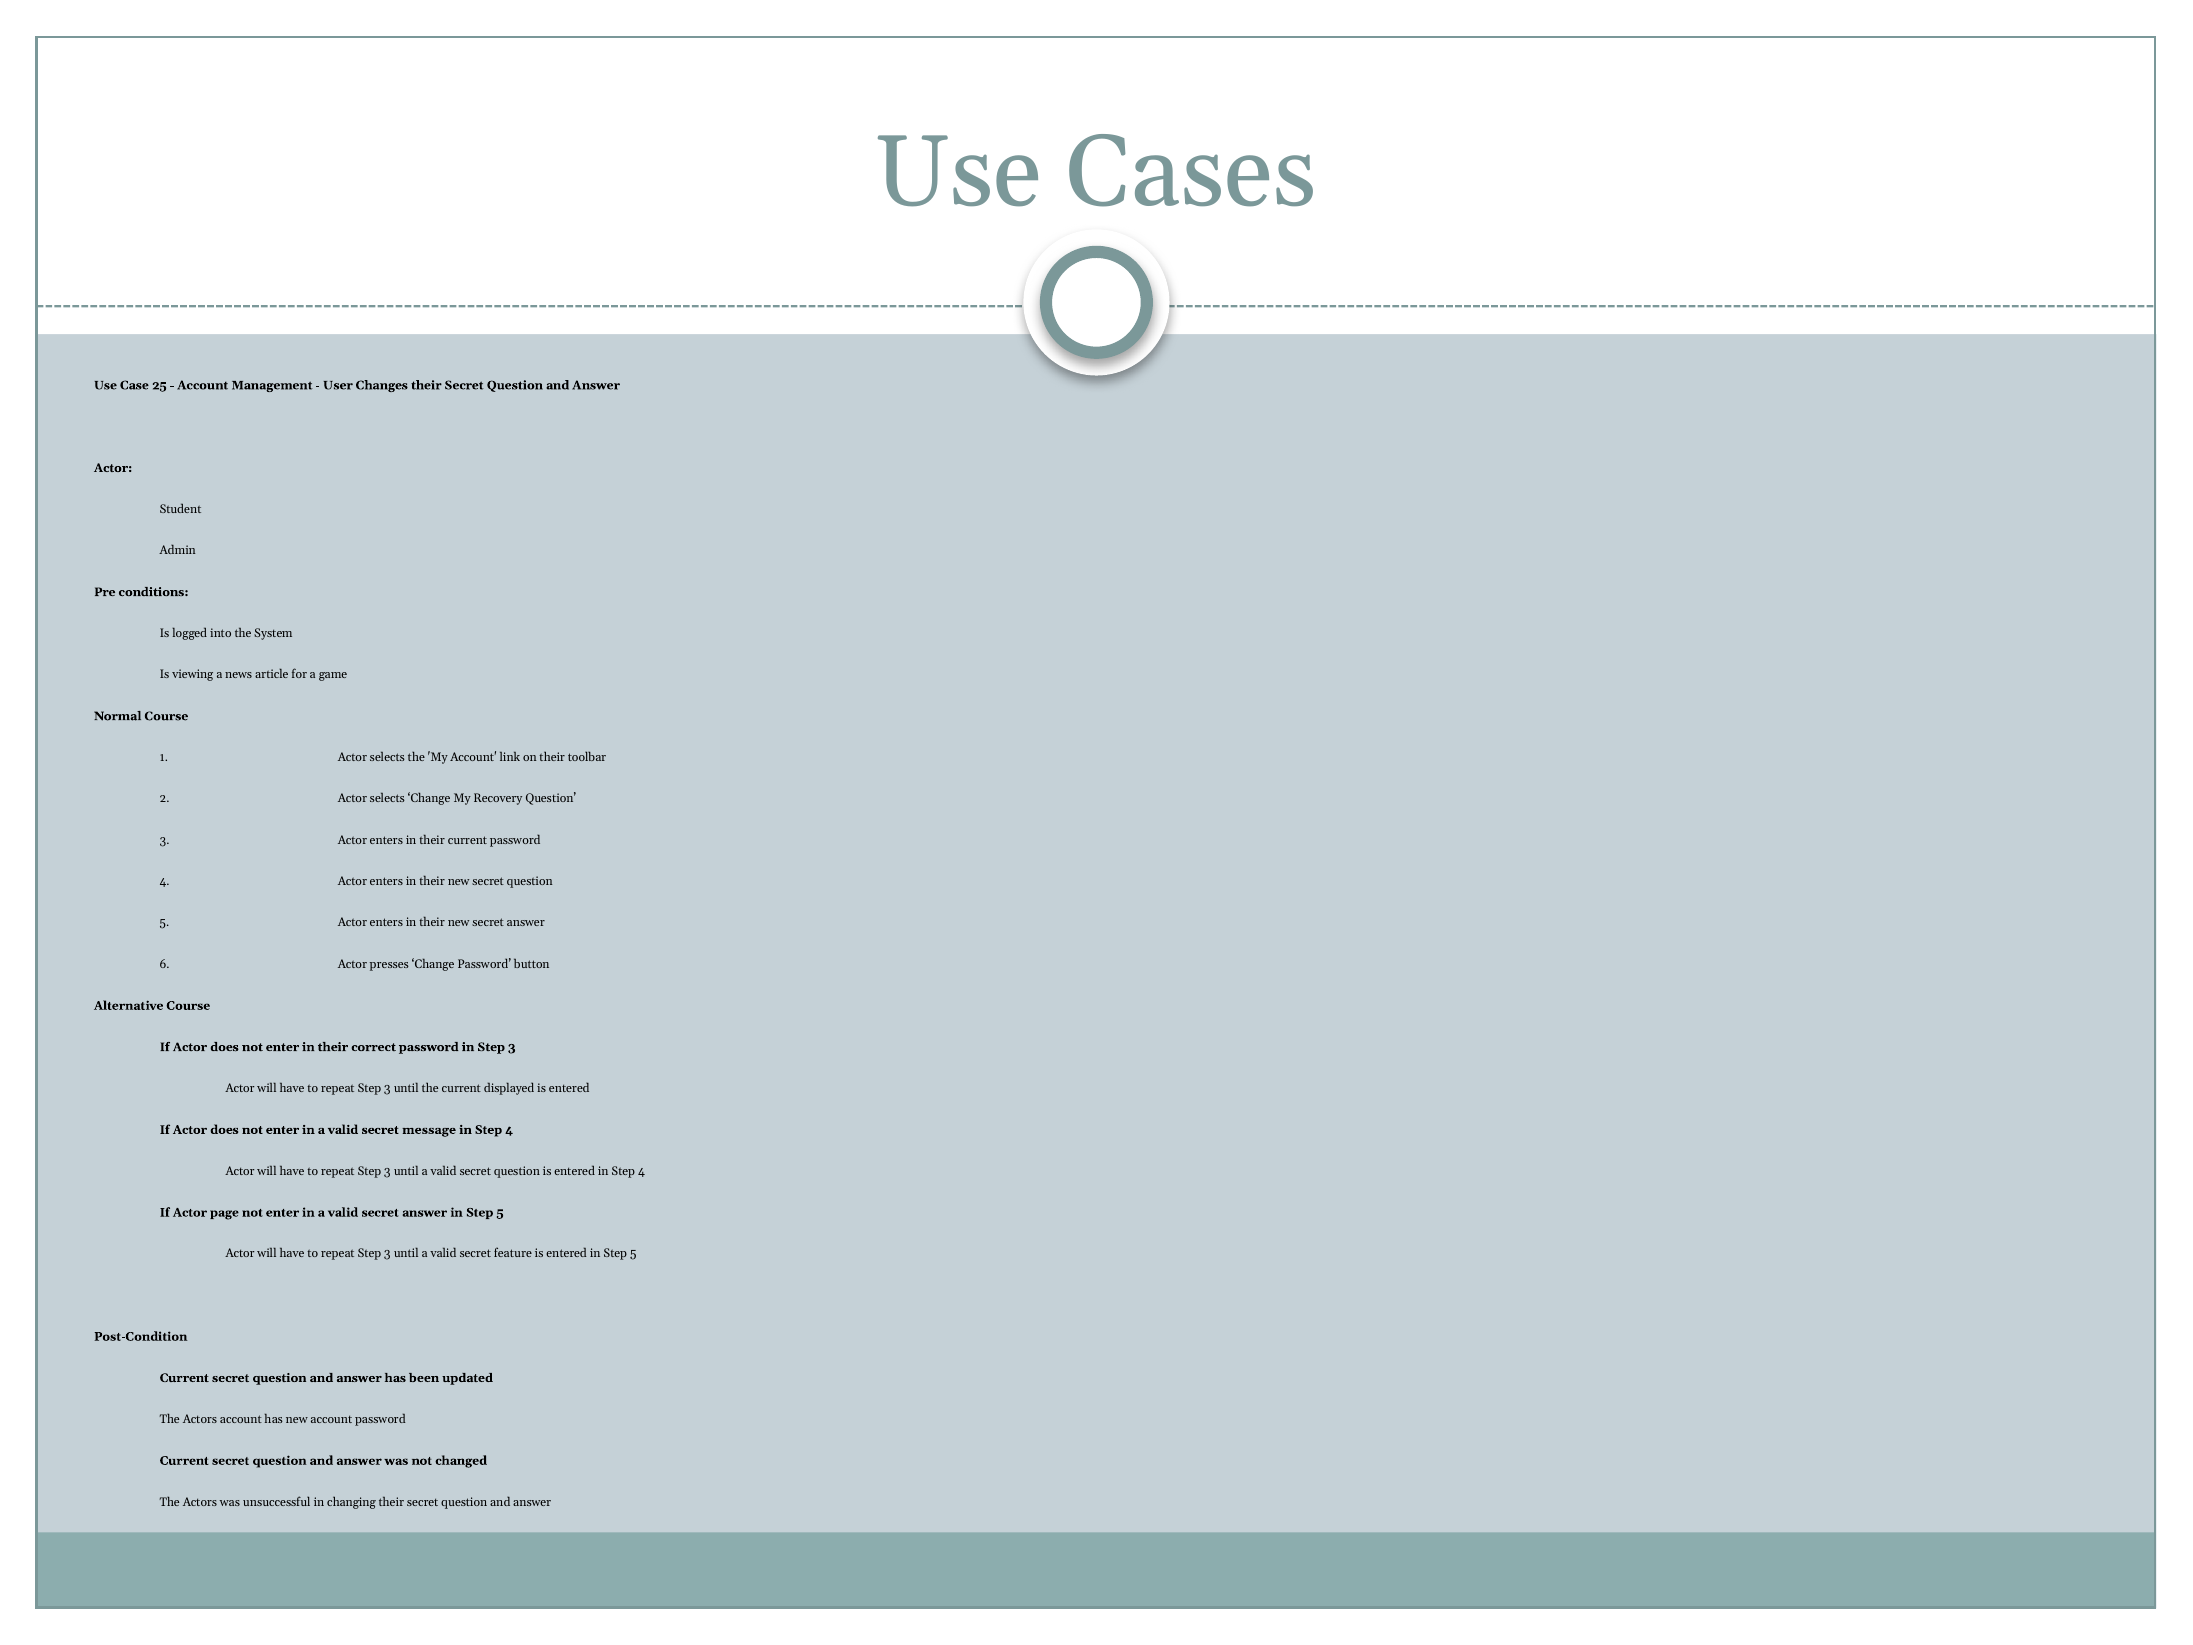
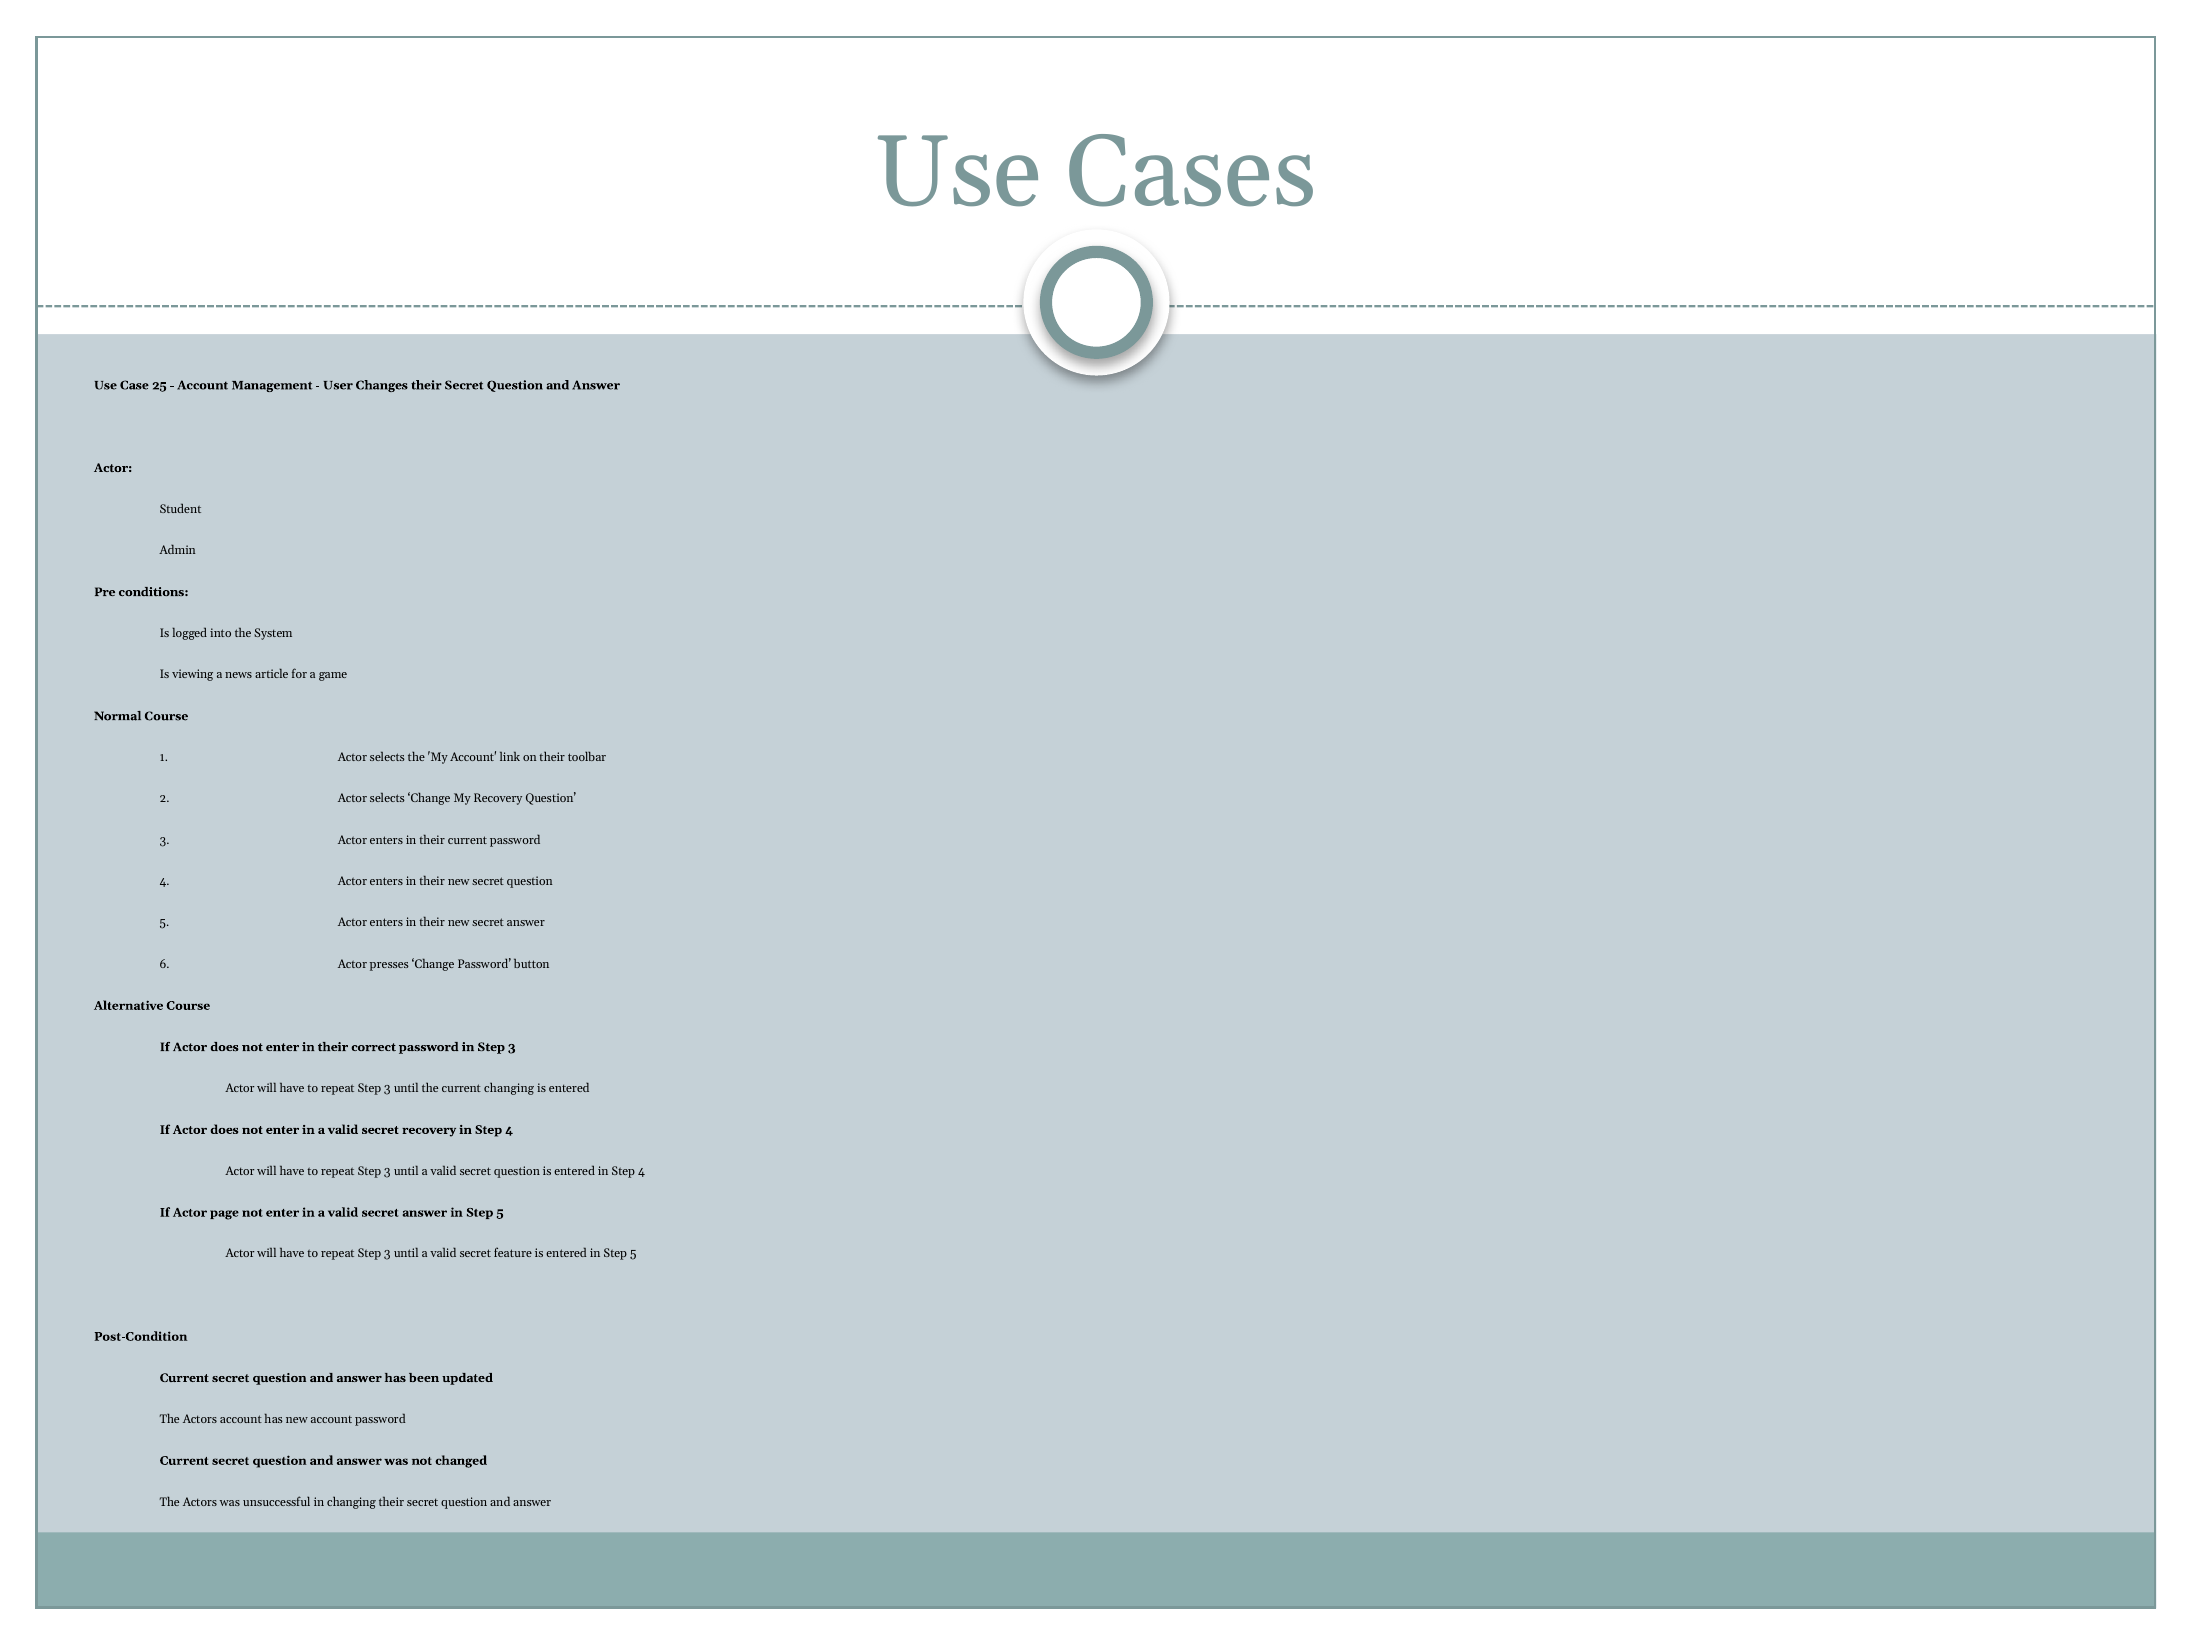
current displayed: displayed -> changing
secret message: message -> recovery
